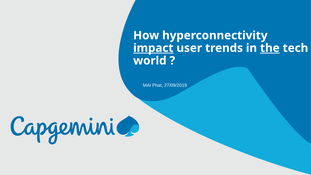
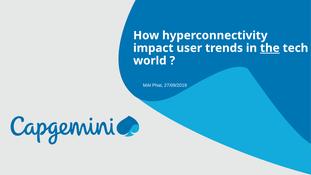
impact underline: present -> none
